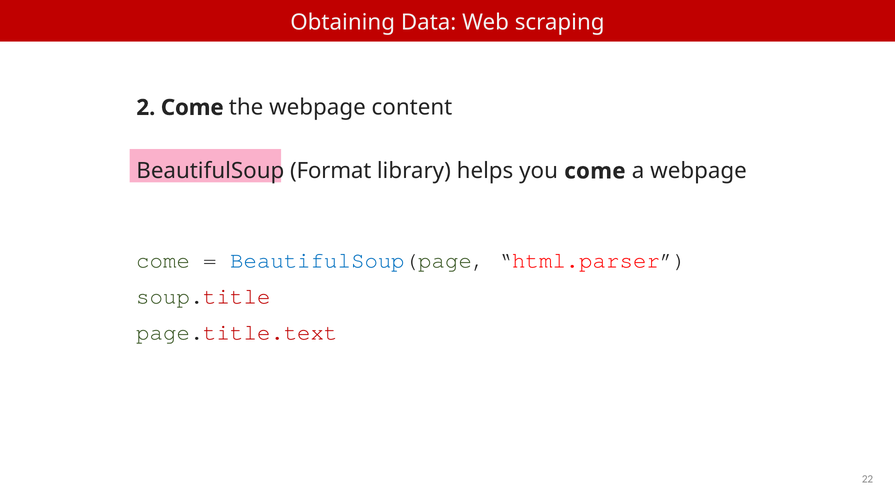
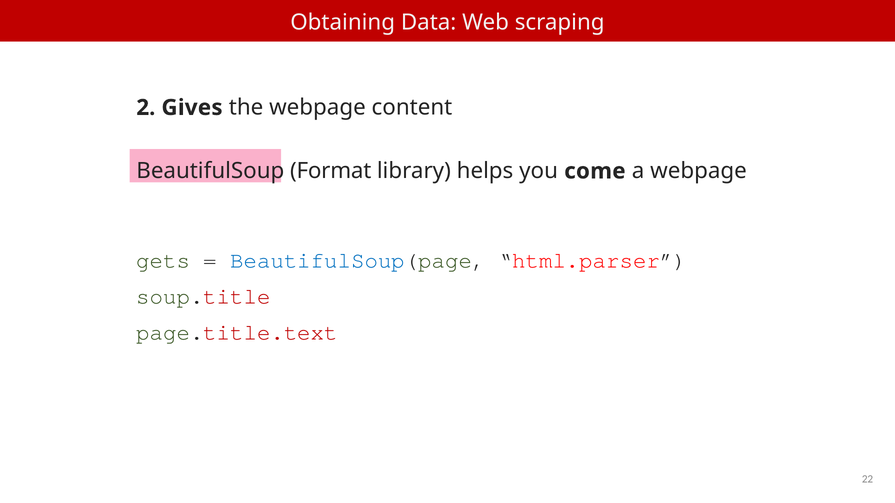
2 Come: Come -> Gives
come at (163, 260): come -> gets
